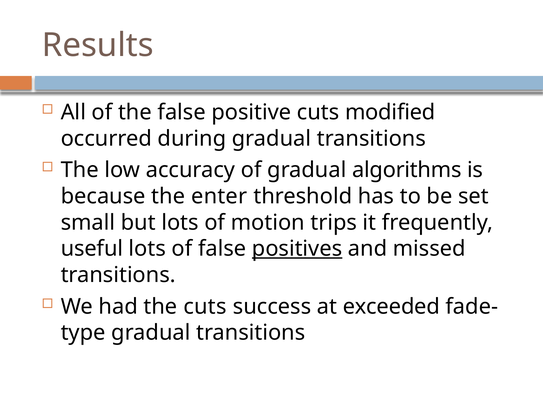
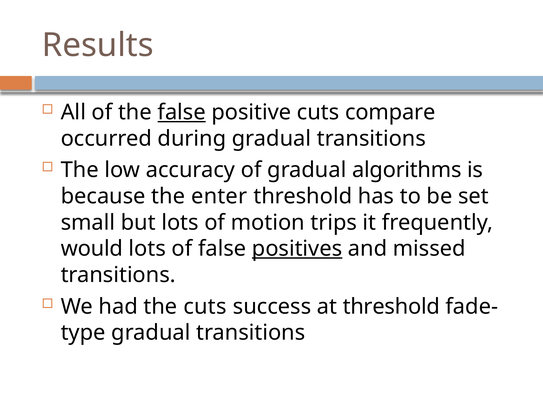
false at (182, 112) underline: none -> present
modified: modified -> compare
useful: useful -> would
at exceeded: exceeded -> threshold
